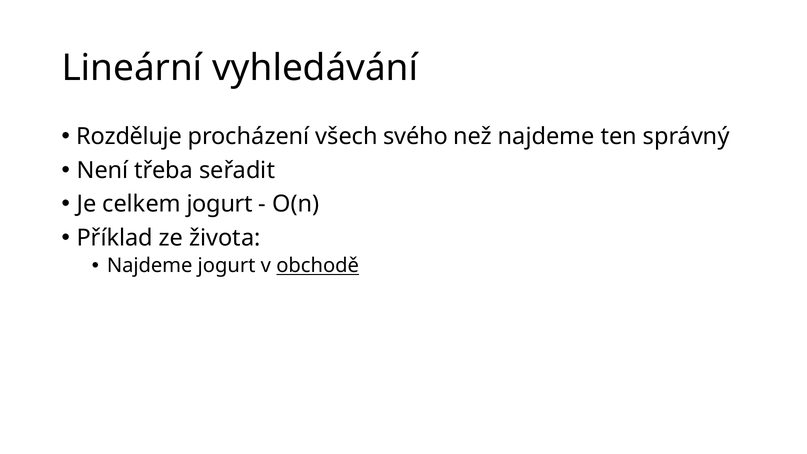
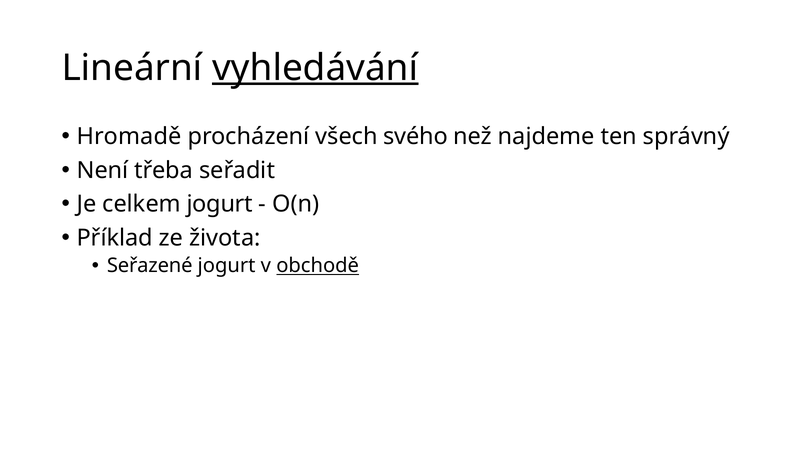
vyhledávání underline: none -> present
Rozděluje: Rozděluje -> Hromadě
Najdeme at (150, 266): Najdeme -> Seřazené
